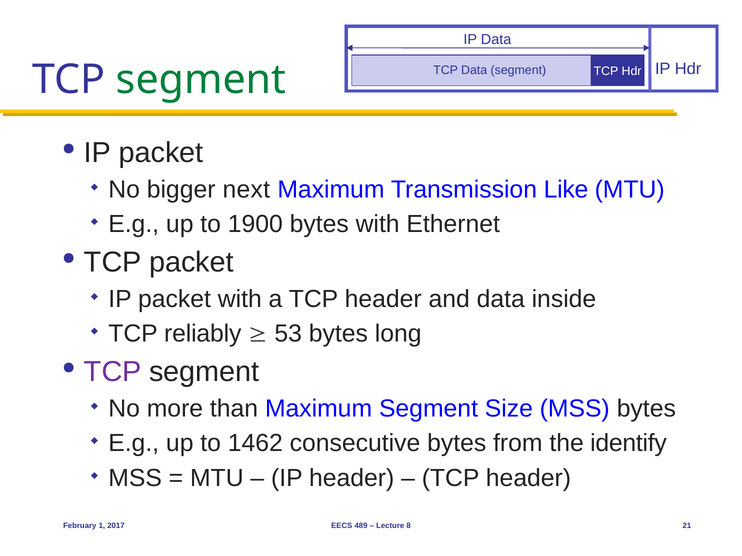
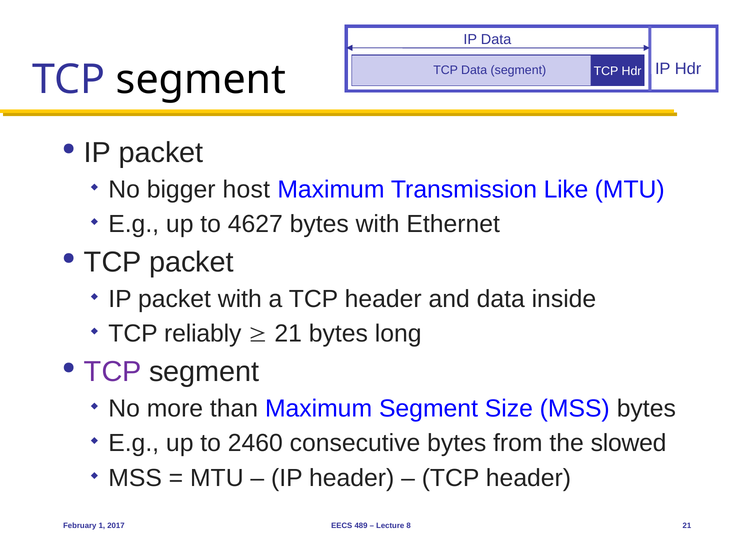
segment at (201, 79) colour: green -> black
next: next -> host
1900: 1900 -> 4627
53 at (288, 334): 53 -> 21
1462: 1462 -> 2460
identify: identify -> slowed
